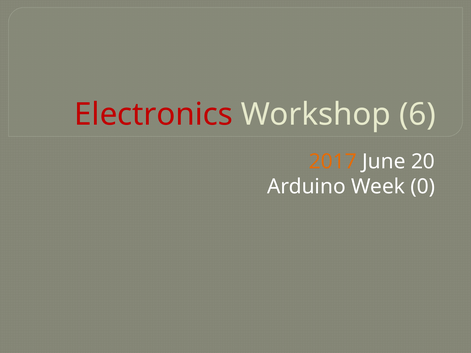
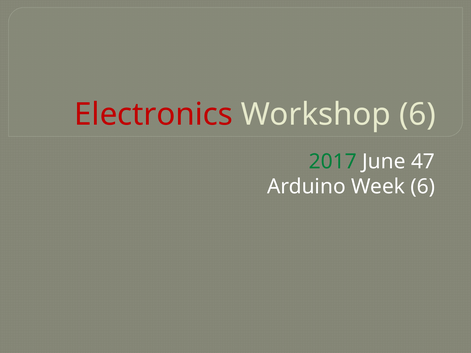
2017 colour: orange -> green
20: 20 -> 47
Week 0: 0 -> 6
